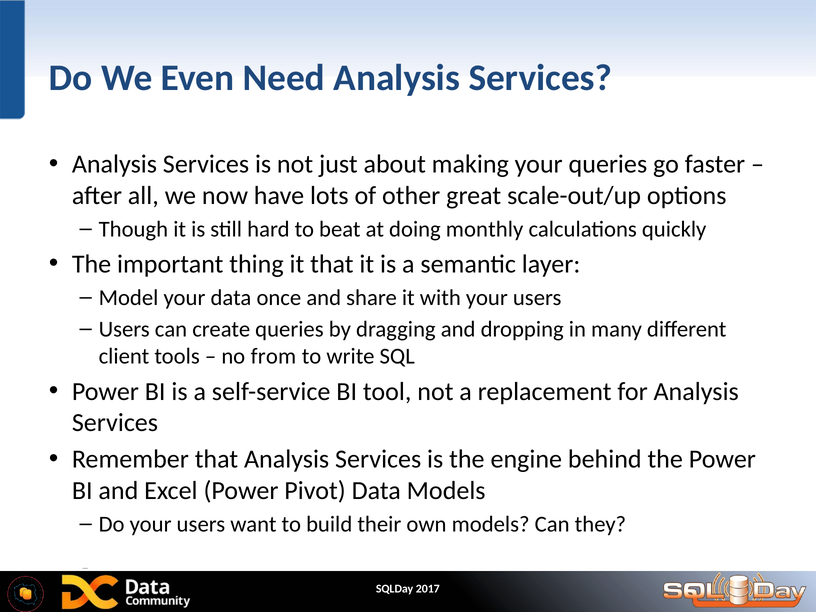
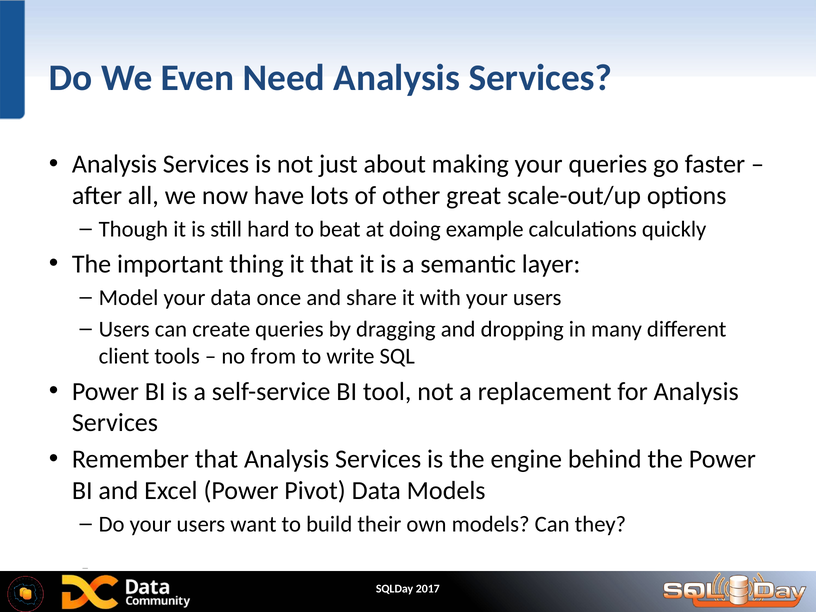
monthly: monthly -> example
